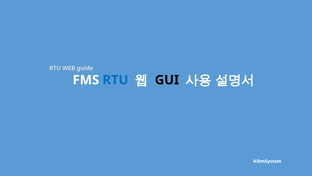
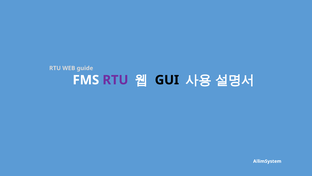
RTU at (115, 80) colour: blue -> purple
